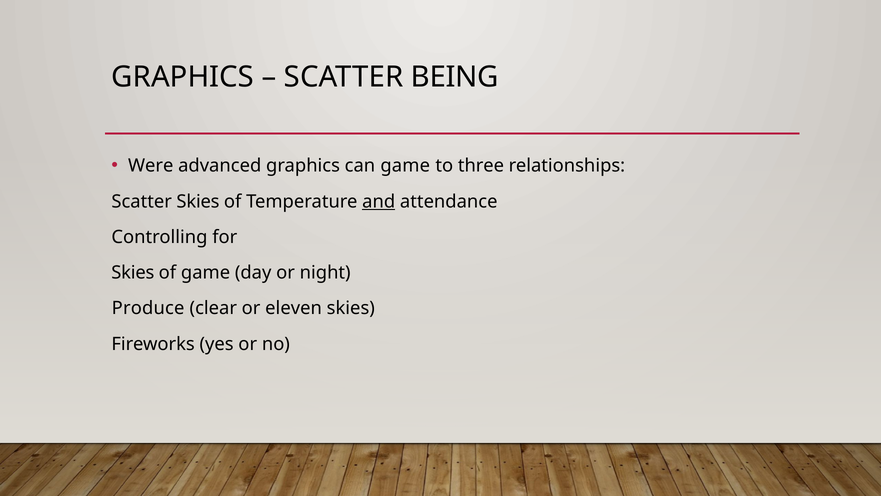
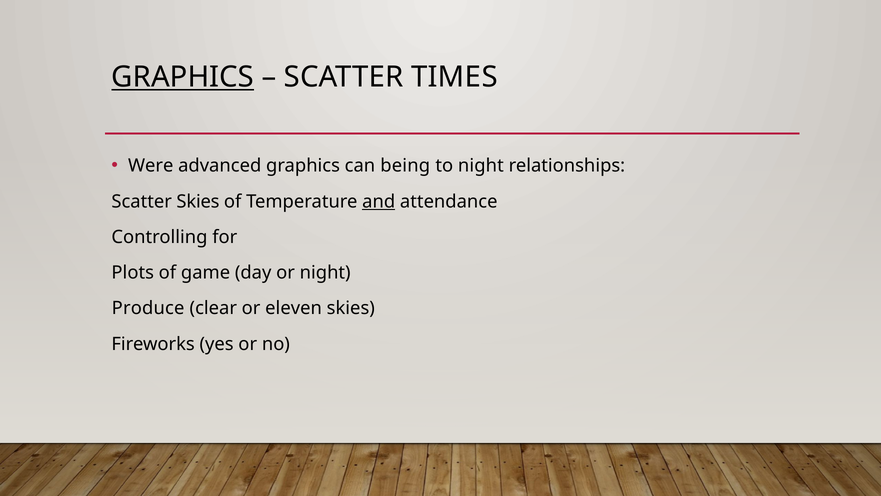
GRAPHICS at (183, 77) underline: none -> present
BEING: BEING -> TIMES
can game: game -> being
to three: three -> night
Skies at (133, 272): Skies -> Plots
